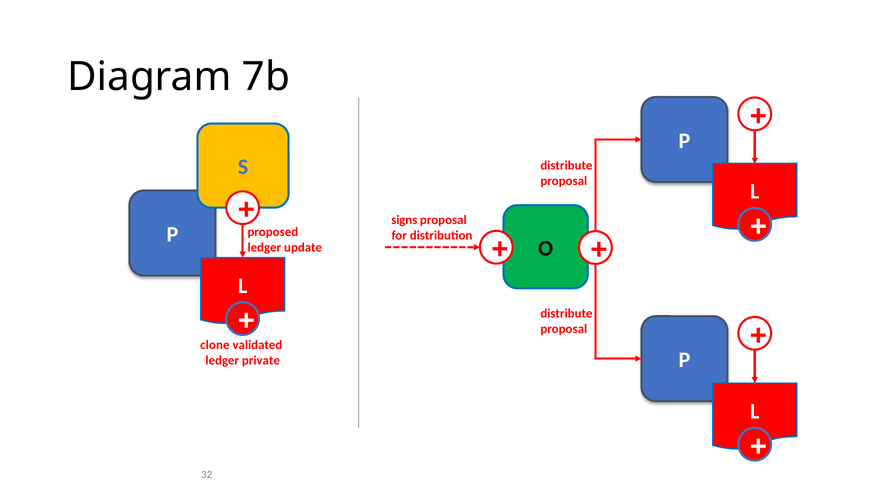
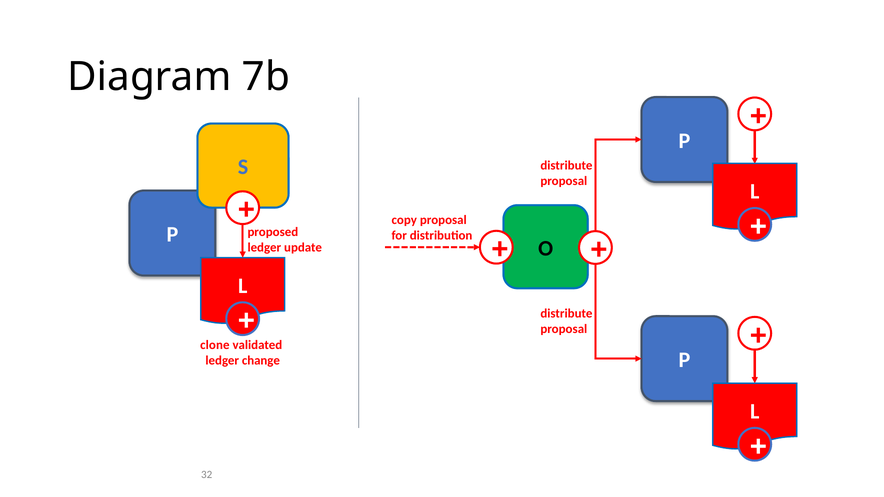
signs: signs -> copy
private: private -> change
